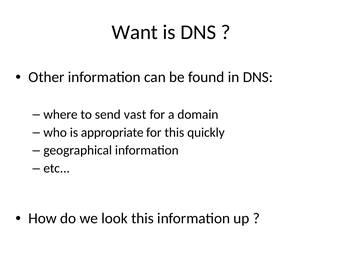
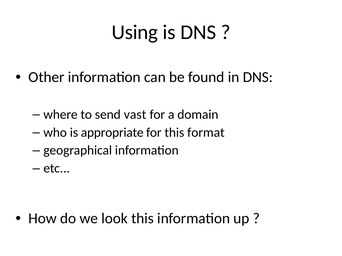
Want: Want -> Using
quickly: quickly -> format
